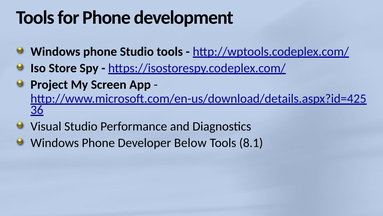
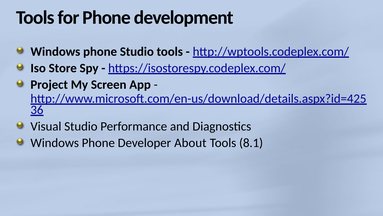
Below: Below -> About
